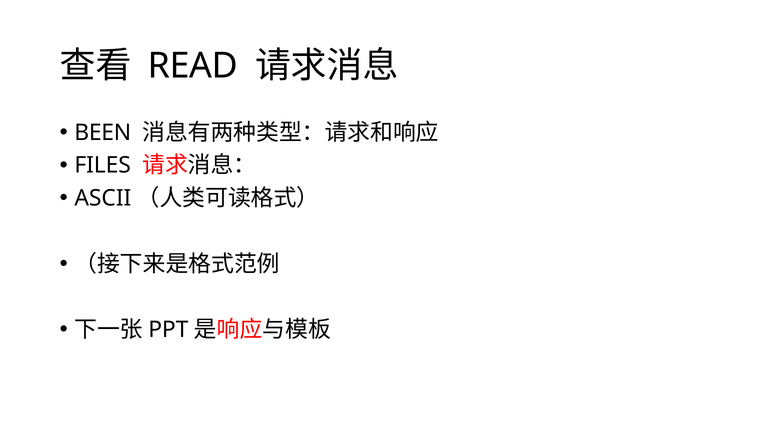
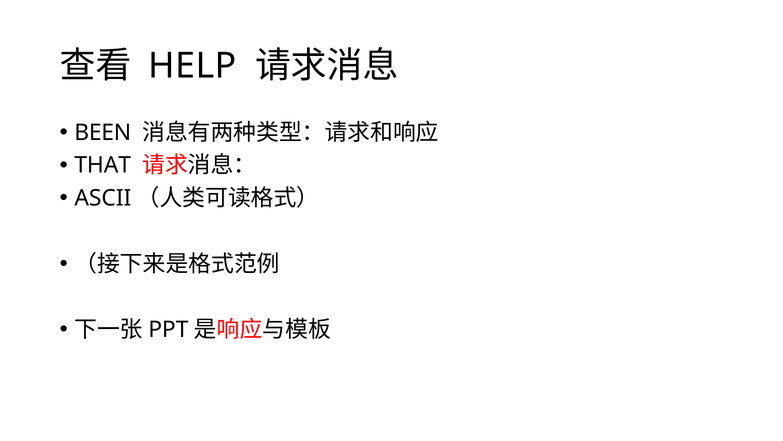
READ: READ -> HELP
FILES: FILES -> THAT
